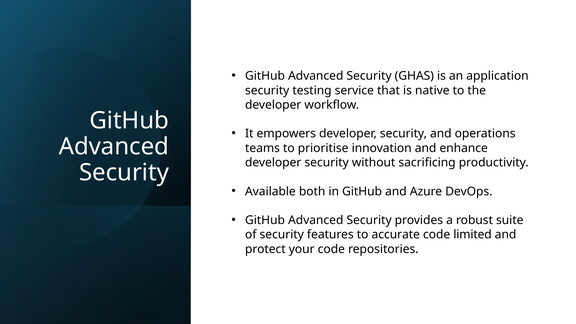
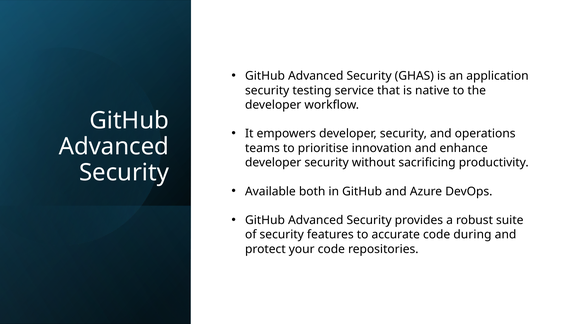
limited: limited -> during
